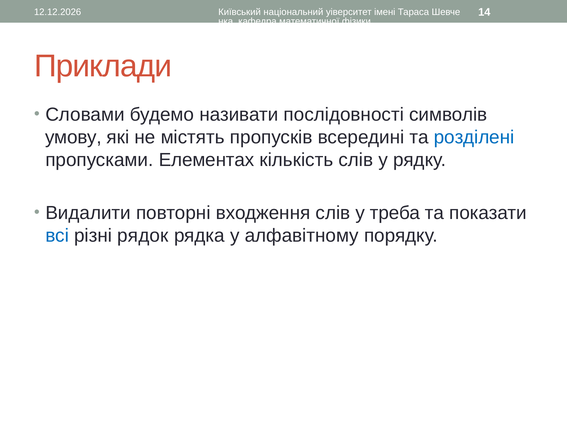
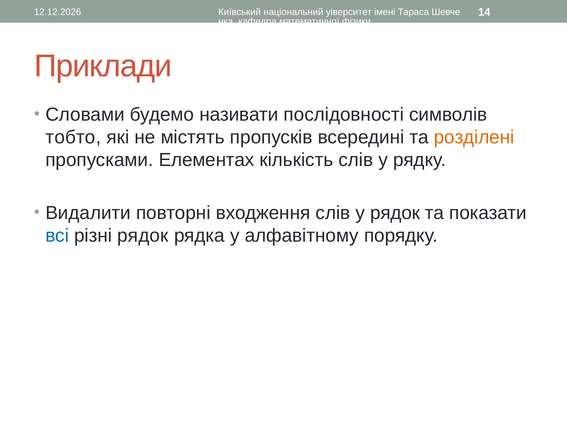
умову: умову -> тобто
розділені colour: blue -> orange
у треба: треба -> рядок
